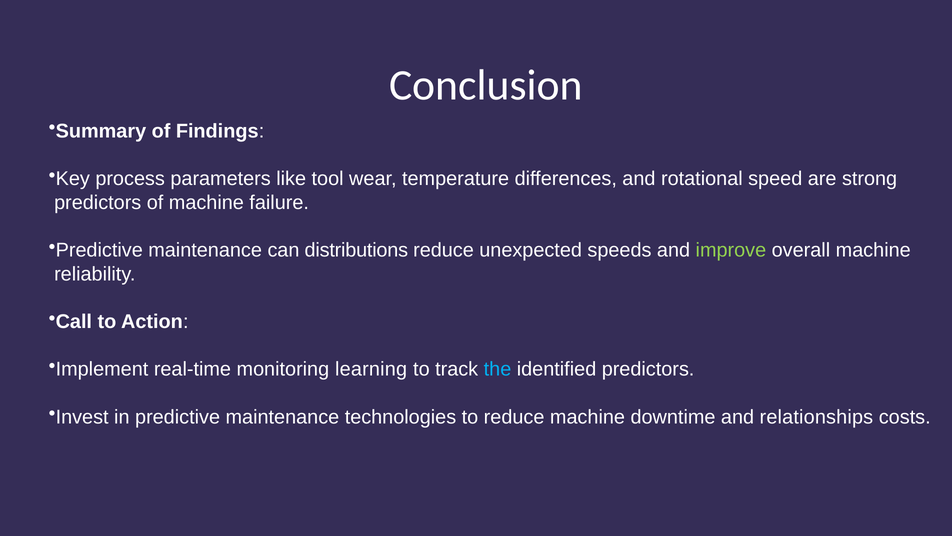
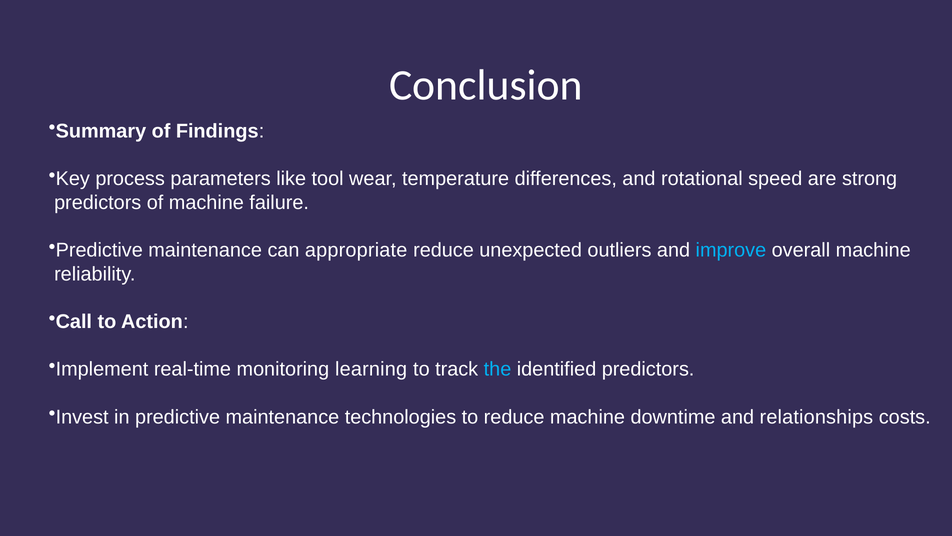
distributions: distributions -> appropriate
speeds: speeds -> outliers
improve colour: light green -> light blue
